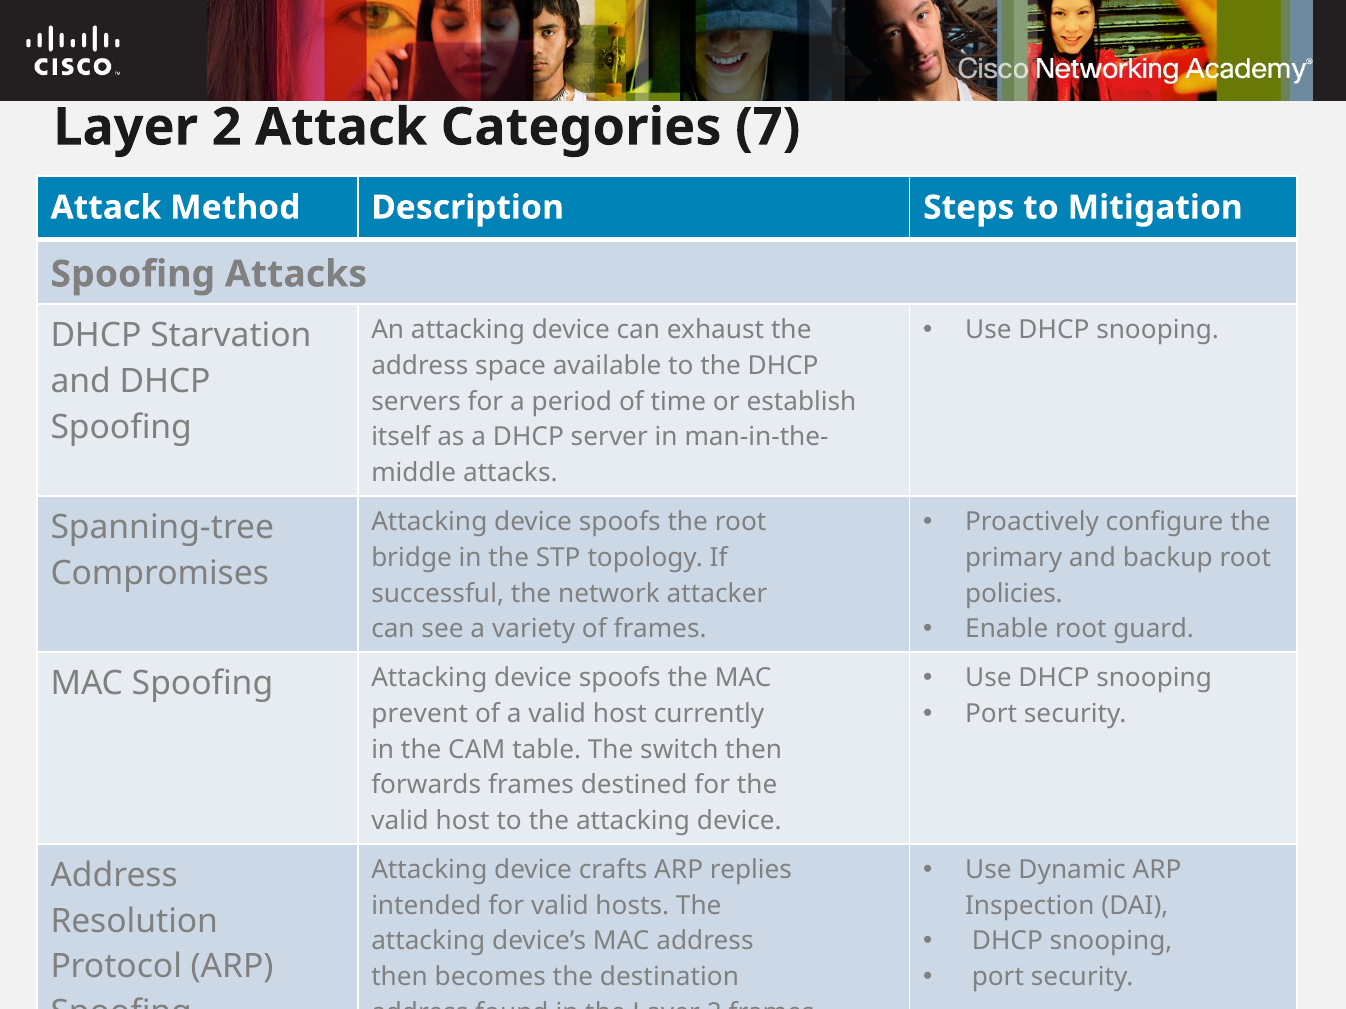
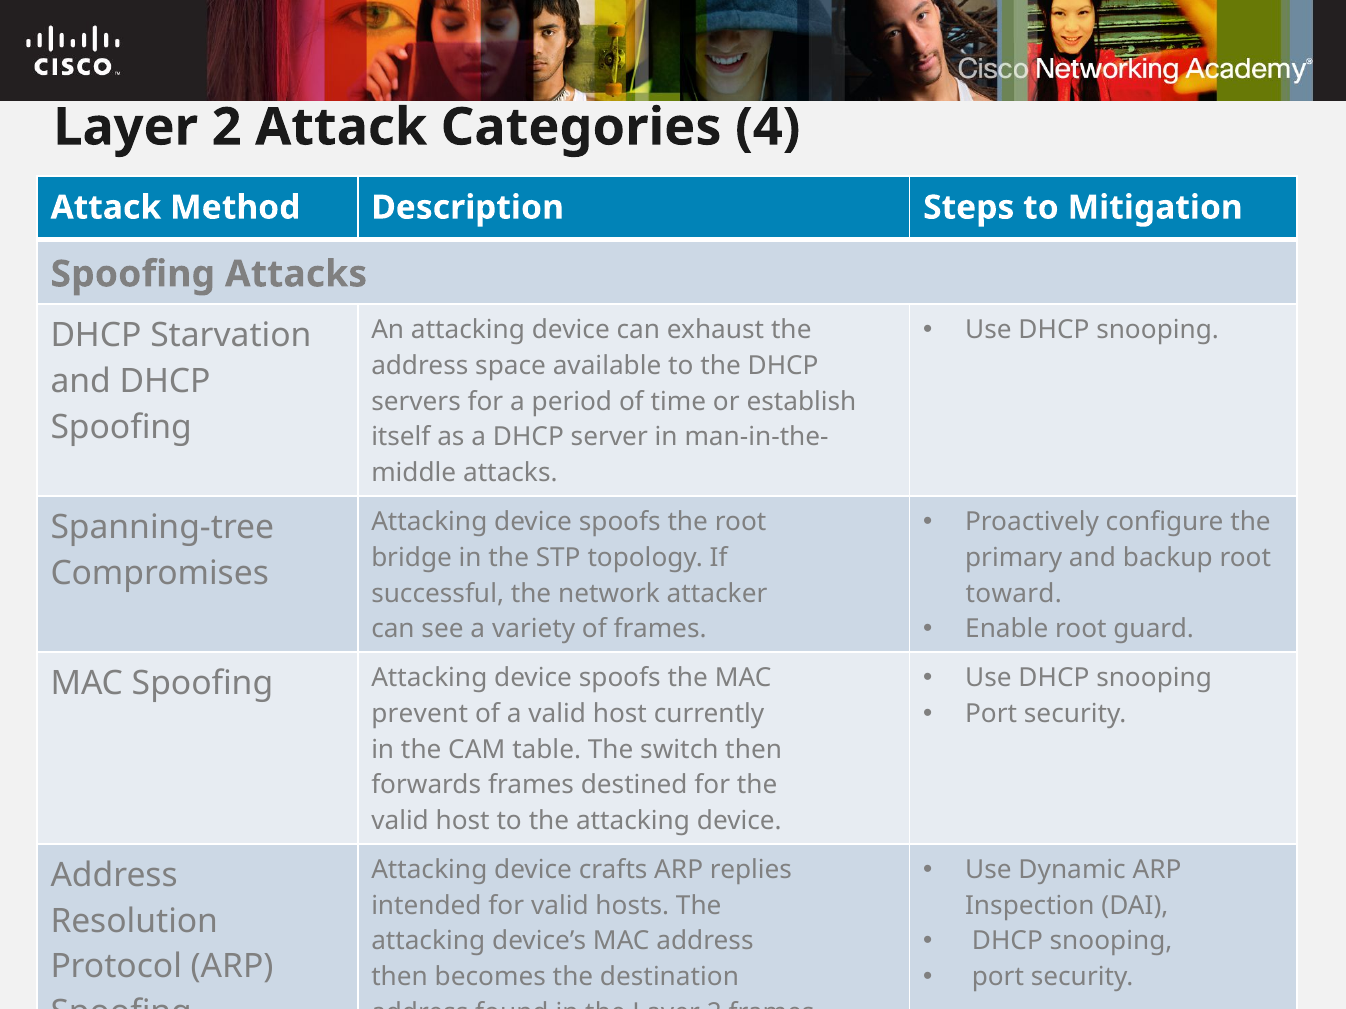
7: 7 -> 4
policies: policies -> toward
